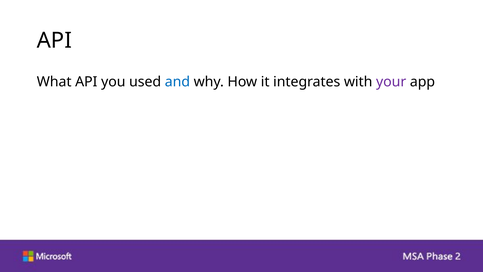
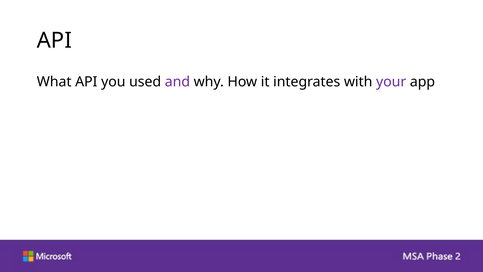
and colour: blue -> purple
